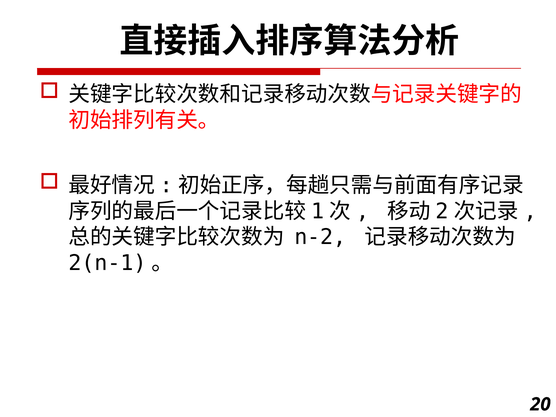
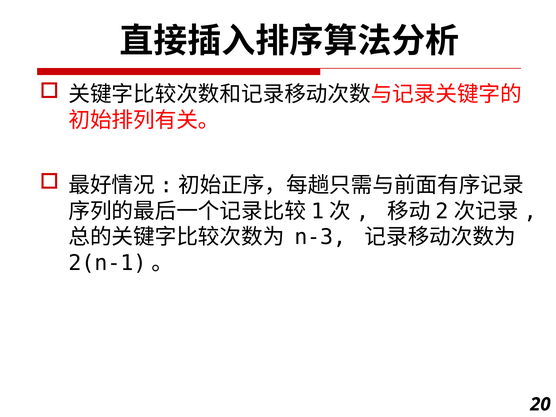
n-2: n-2 -> n-3
